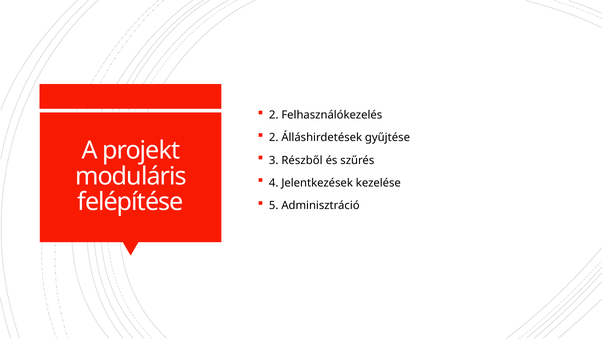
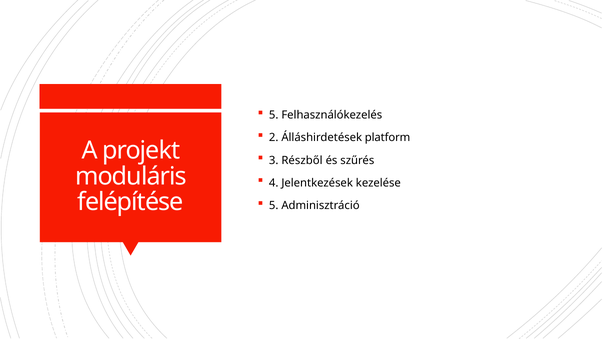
2 at (274, 115): 2 -> 5
gyűjtése: gyűjtése -> platform
